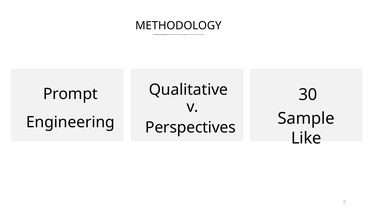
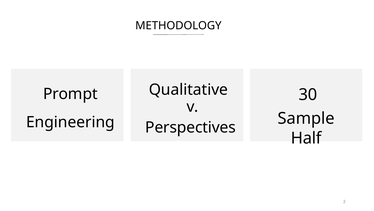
Like: Like -> Half
